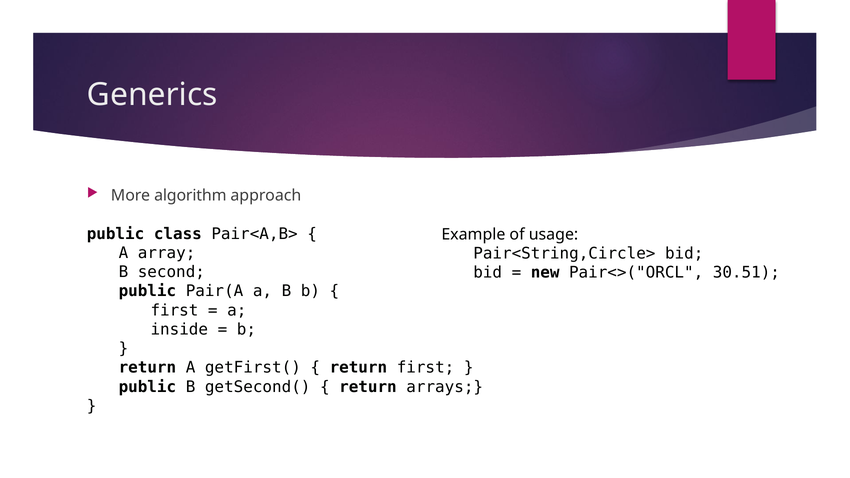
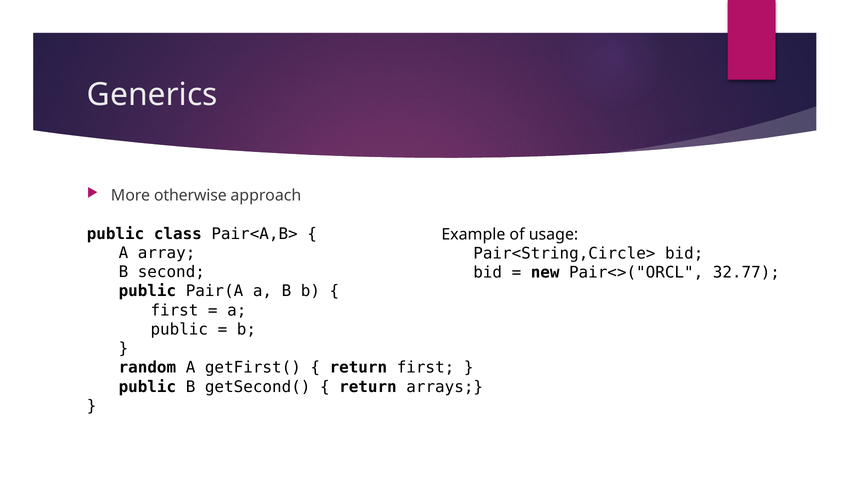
algorithm: algorithm -> otherwise
30.51: 30.51 -> 32.77
inside at (179, 330): inside -> public
return at (147, 368): return -> random
